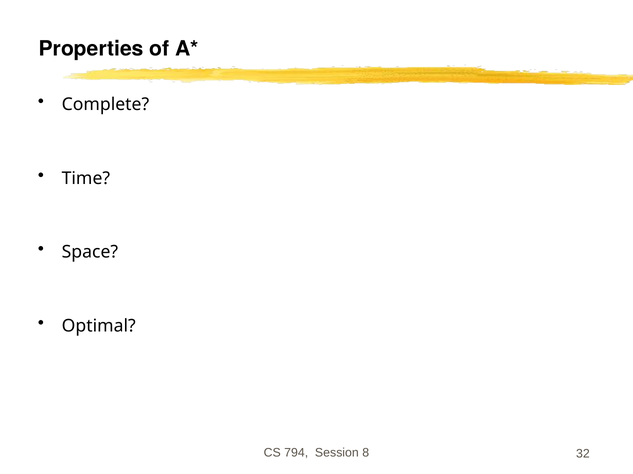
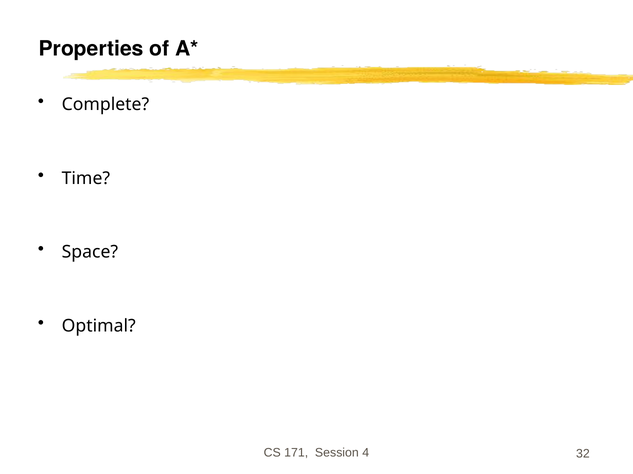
794: 794 -> 171
8: 8 -> 4
